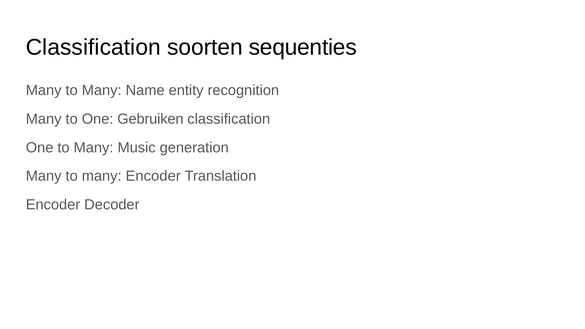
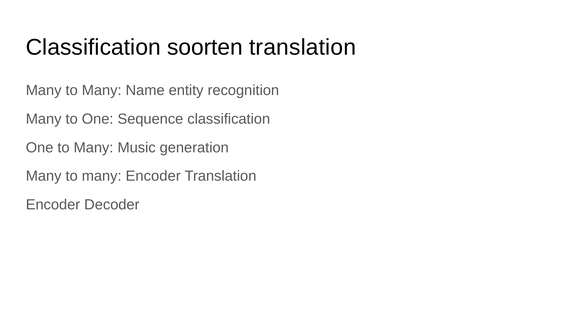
soorten sequenties: sequenties -> translation
Gebruiken: Gebruiken -> Sequence
